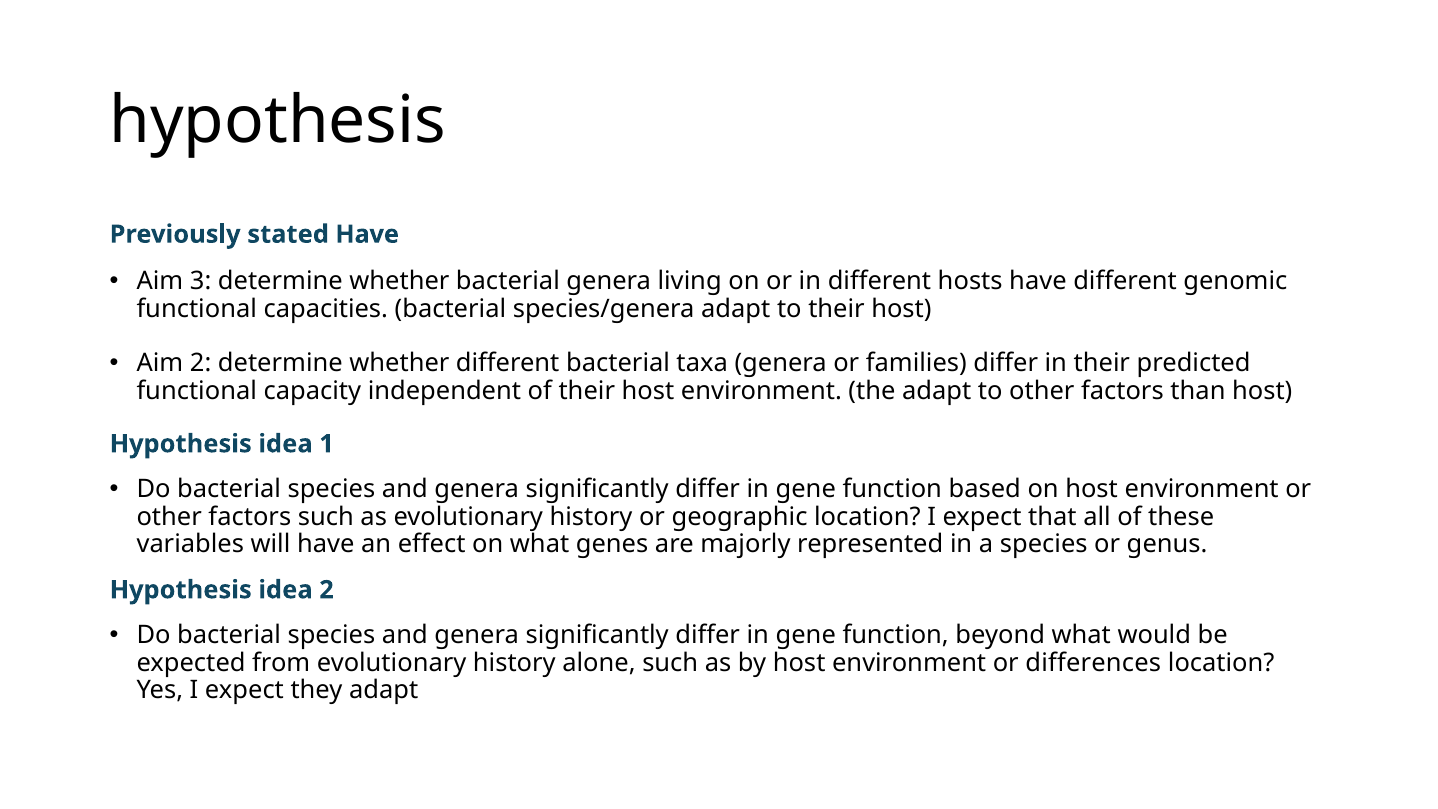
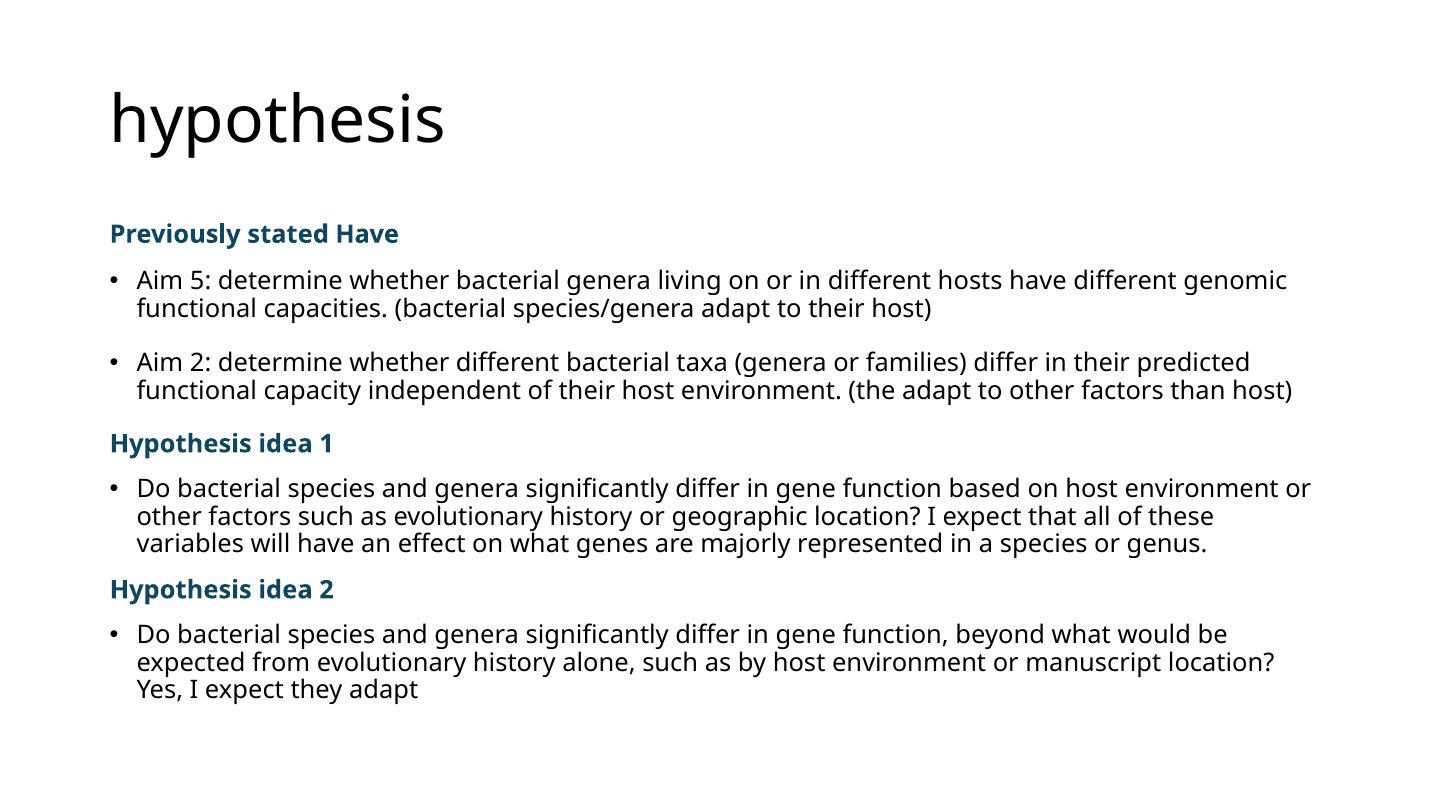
3: 3 -> 5
differences: differences -> manuscript
